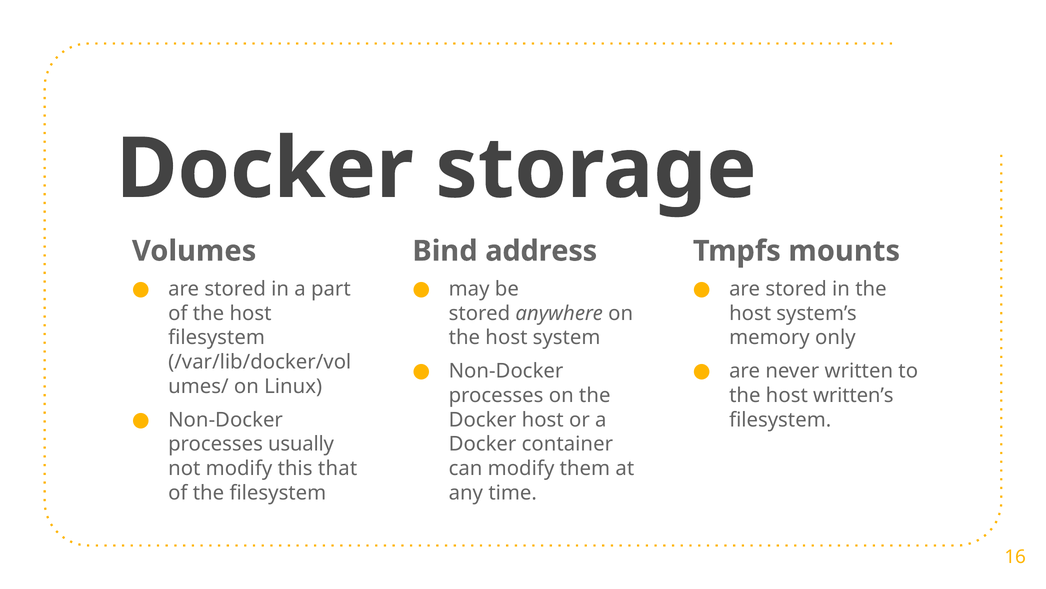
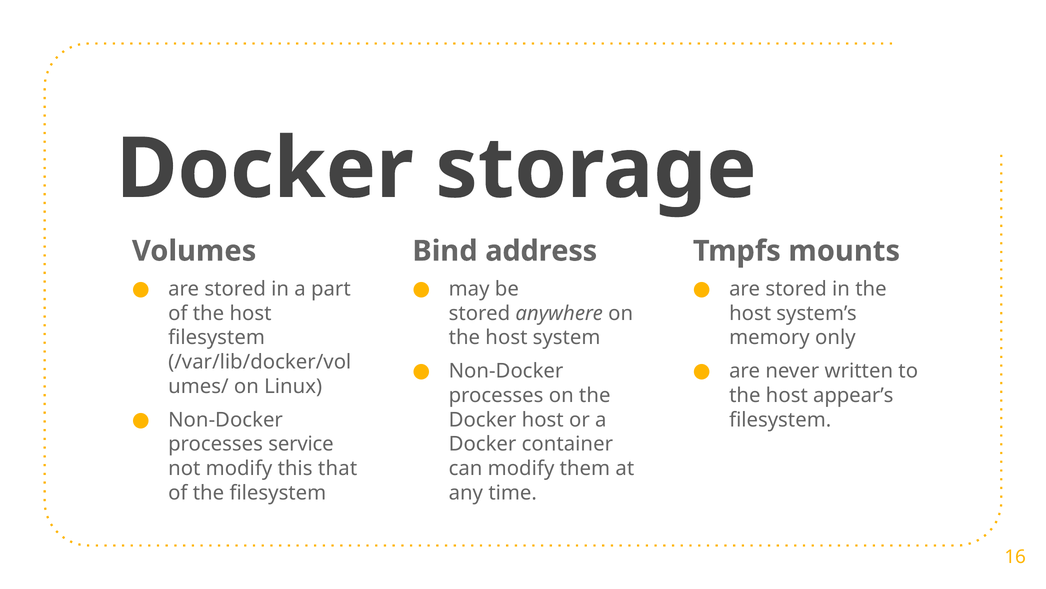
written’s: written’s -> appear’s
usually: usually -> service
